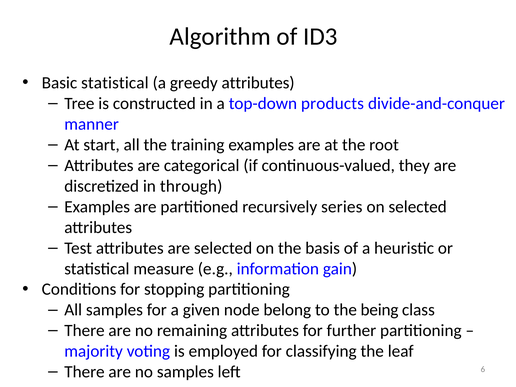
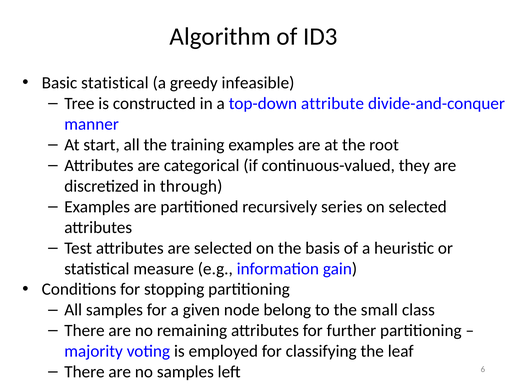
greedy attributes: attributes -> infeasible
products: products -> attribute
being: being -> small
